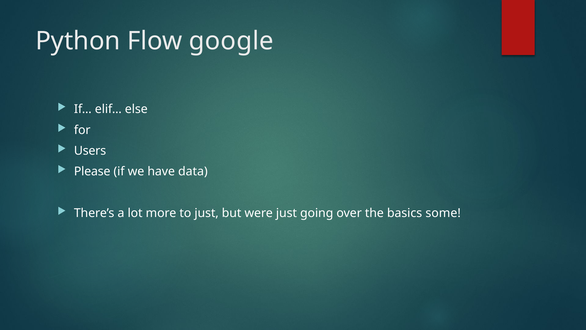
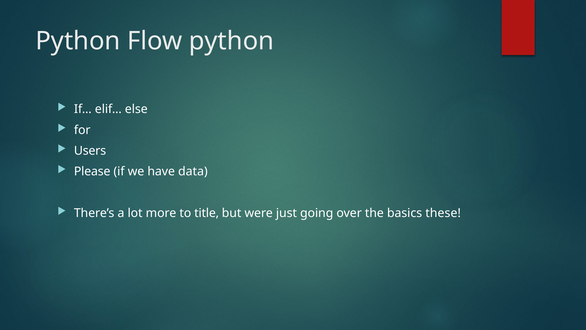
Flow google: google -> python
to just: just -> title
some: some -> these
